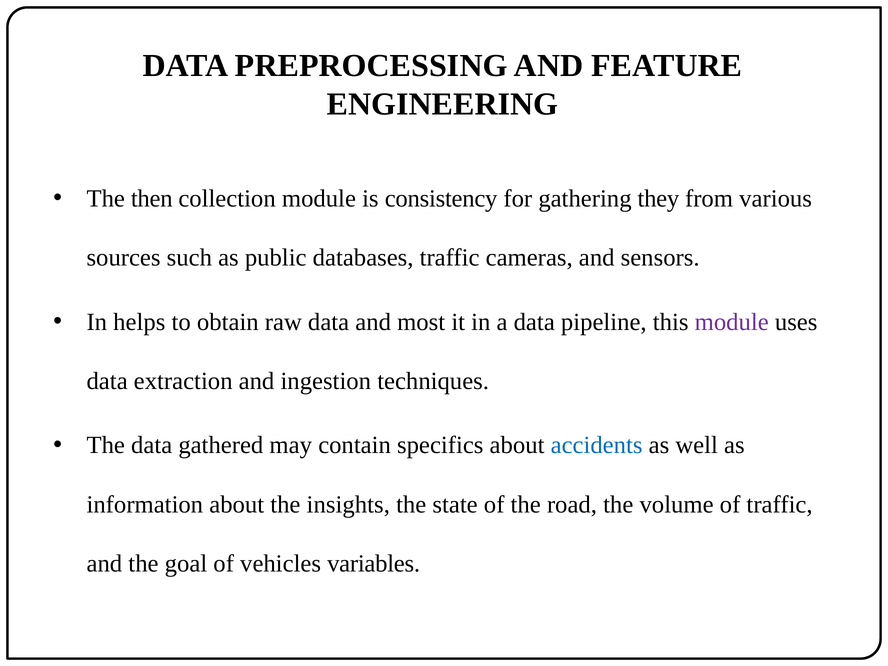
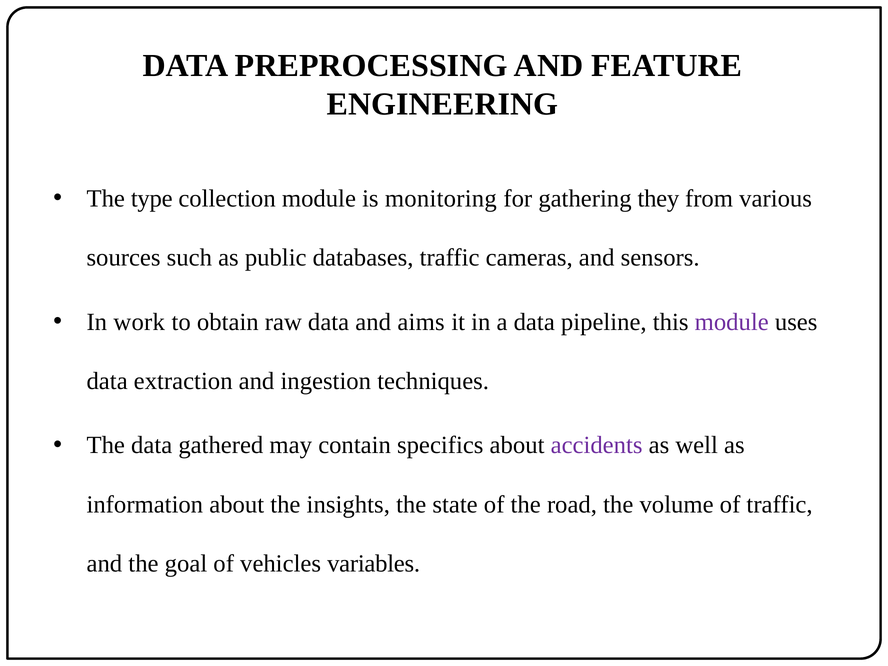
then: then -> type
consistency: consistency -> monitoring
helps: helps -> work
most: most -> aims
accidents colour: blue -> purple
